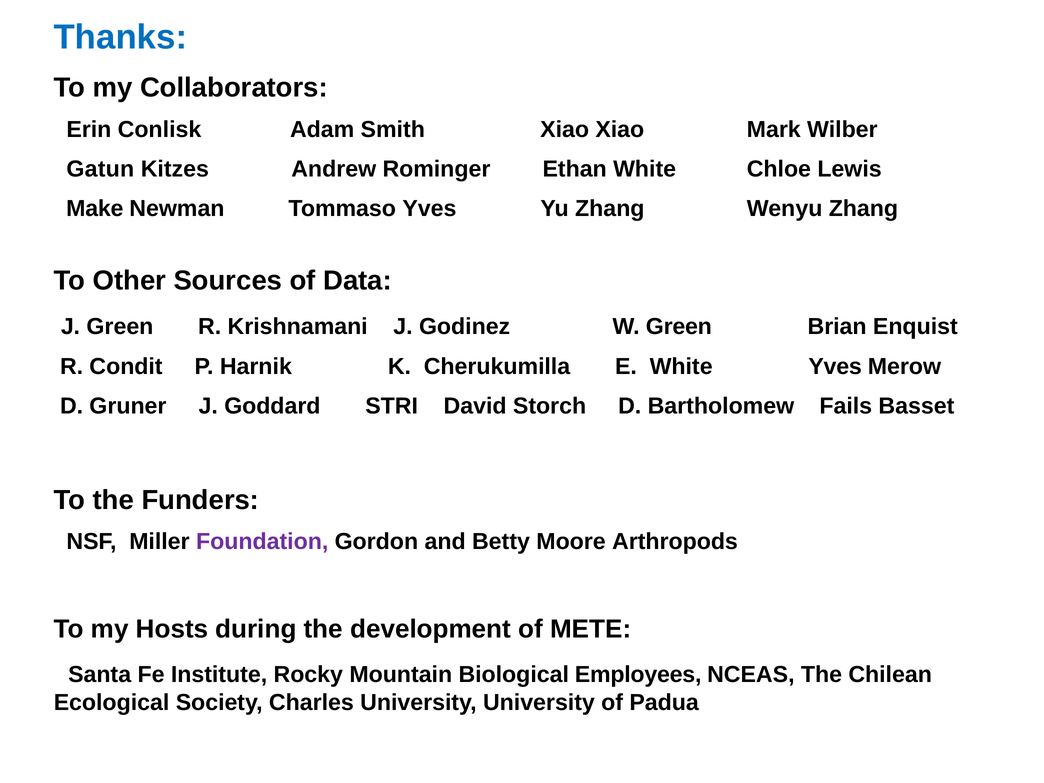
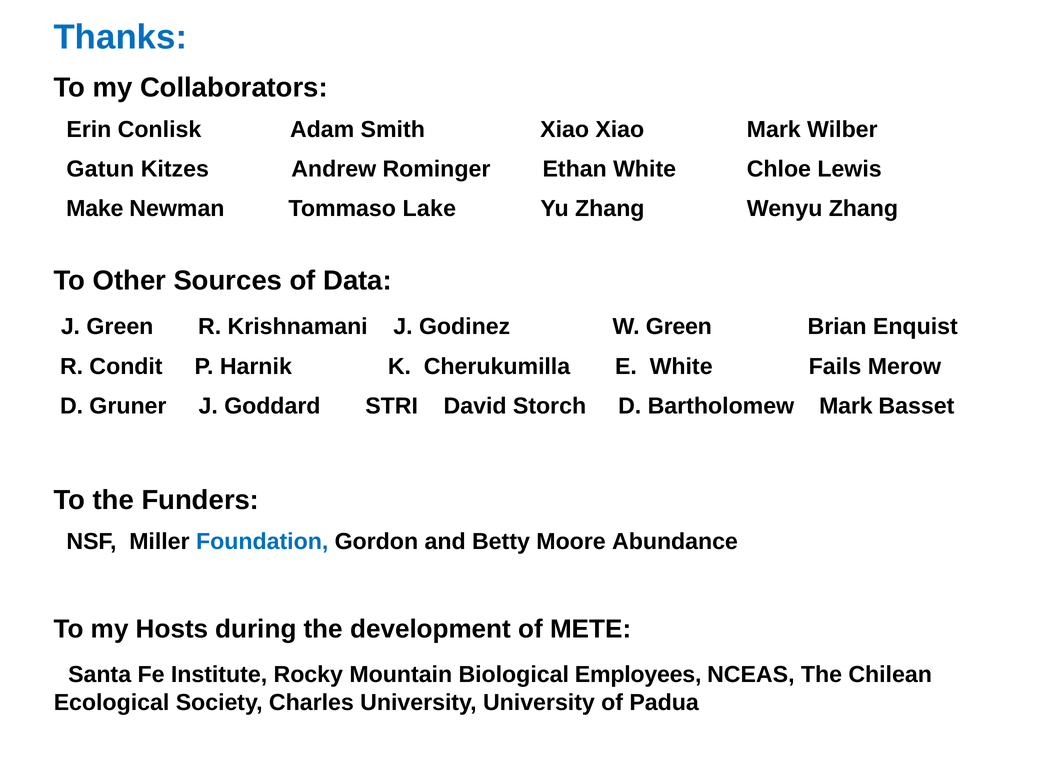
Tommaso Yves: Yves -> Lake
White Yves: Yves -> Fails
Bartholomew Fails: Fails -> Mark
Foundation colour: purple -> blue
Arthropods: Arthropods -> Abundance
